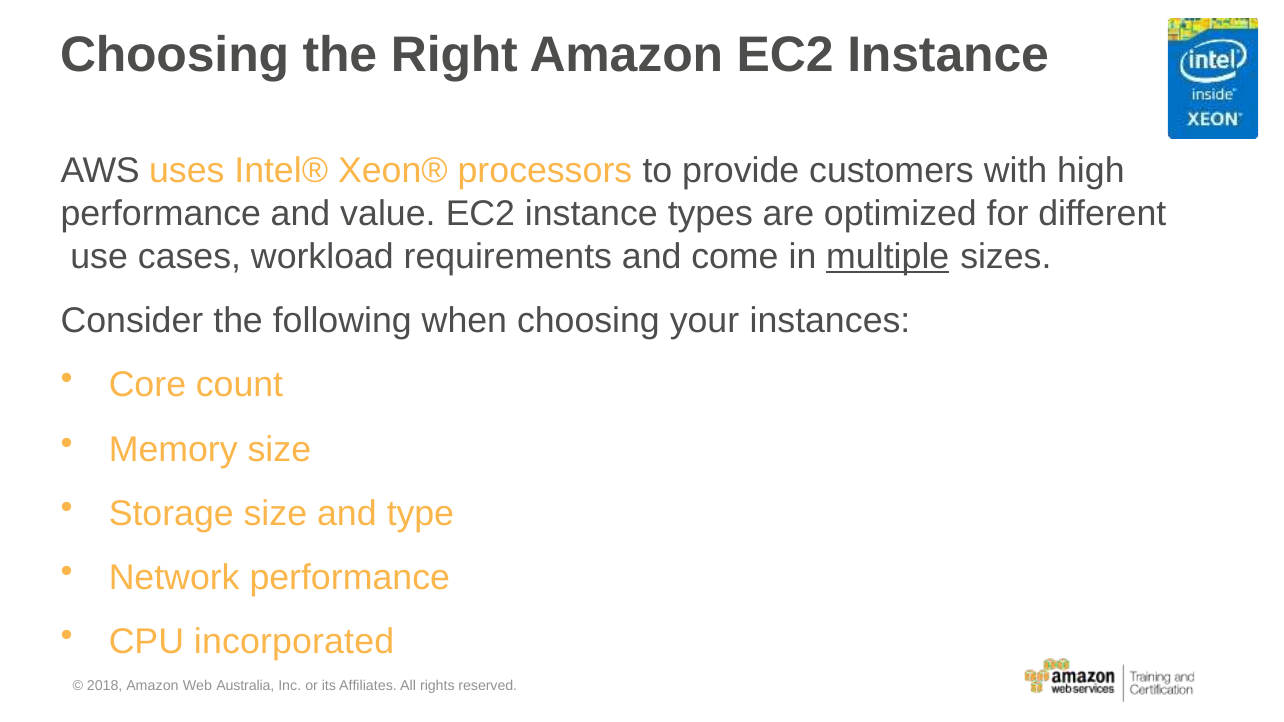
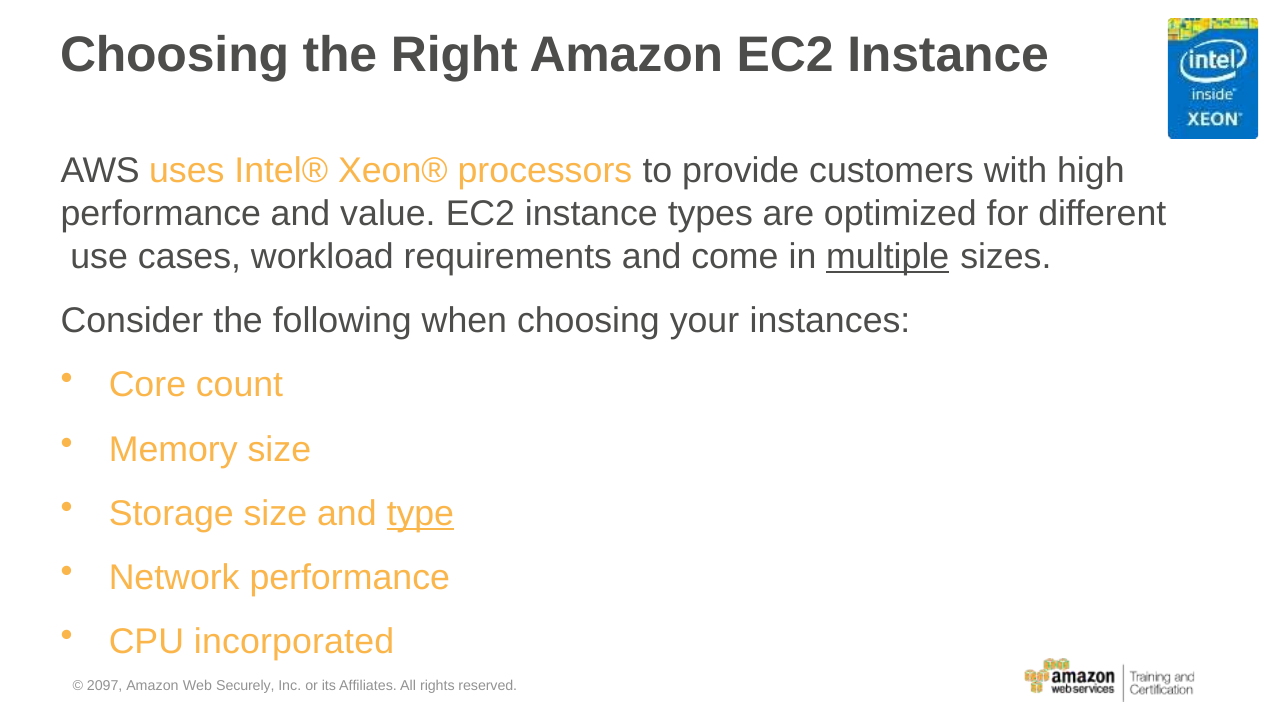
type underline: none -> present
2018: 2018 -> 2097
Australia: Australia -> Securely
